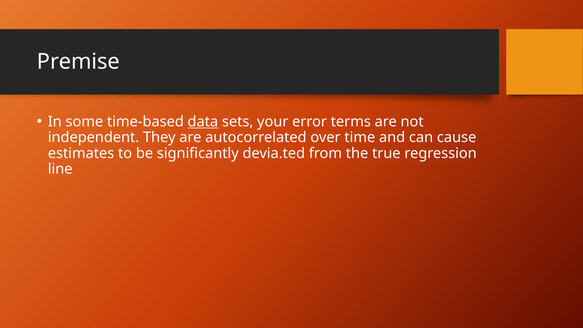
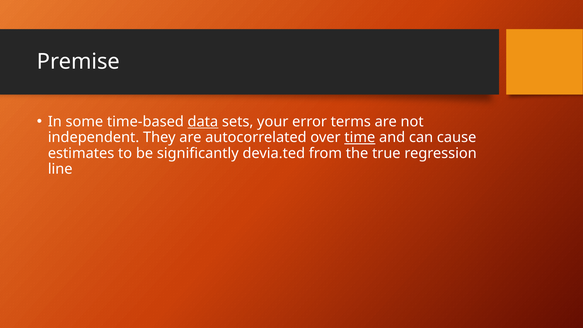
time underline: none -> present
